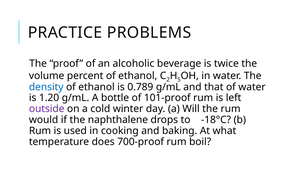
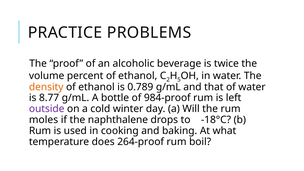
density colour: blue -> orange
1.20: 1.20 -> 8.77
101-proof: 101-proof -> 984-proof
would: would -> moles
700-proof: 700-proof -> 264-proof
